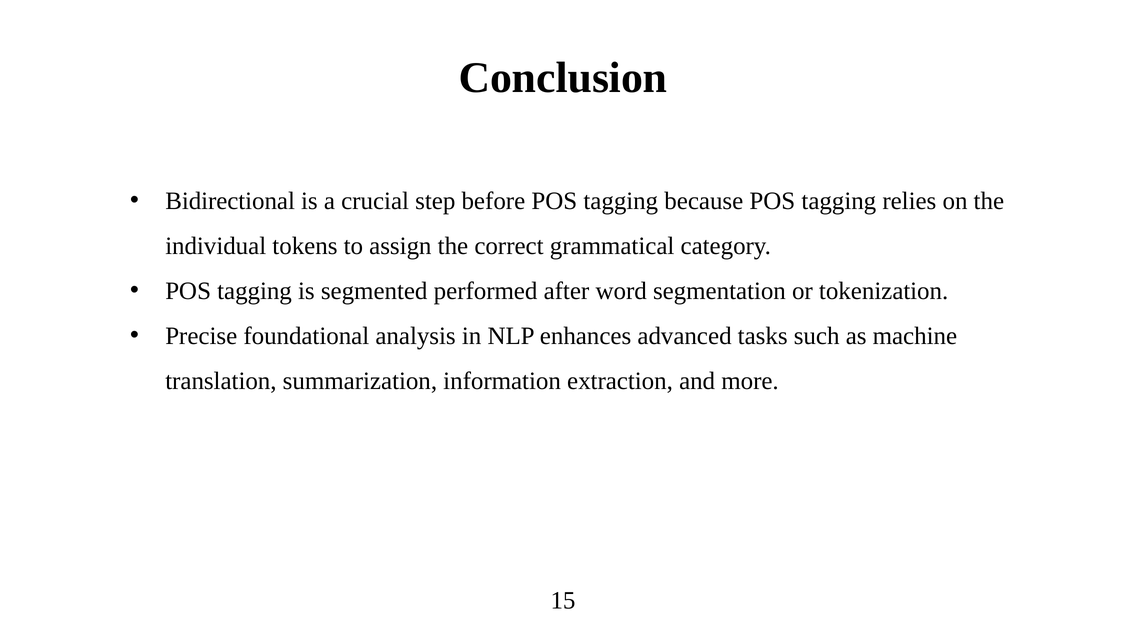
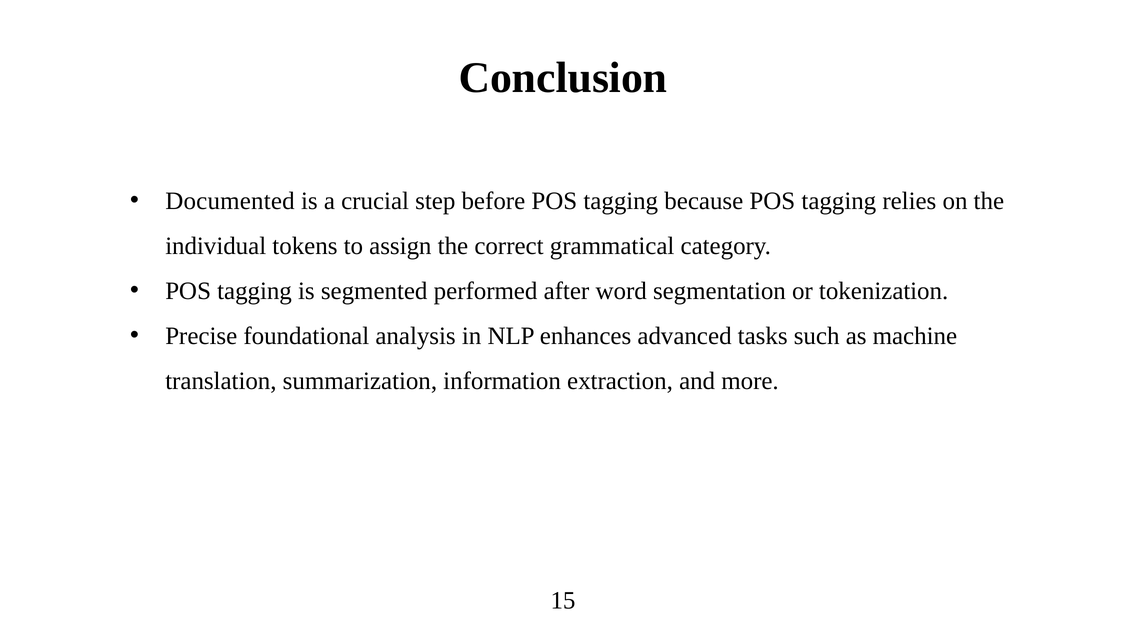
Bidirectional: Bidirectional -> Documented
